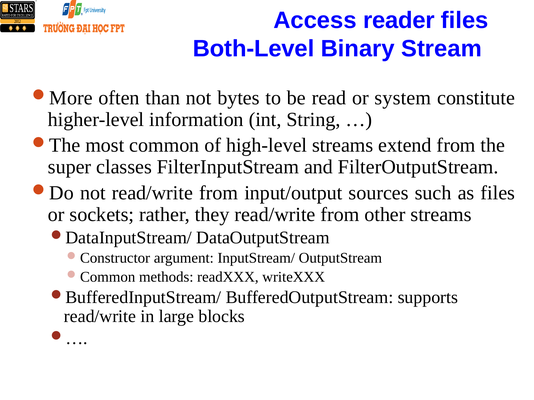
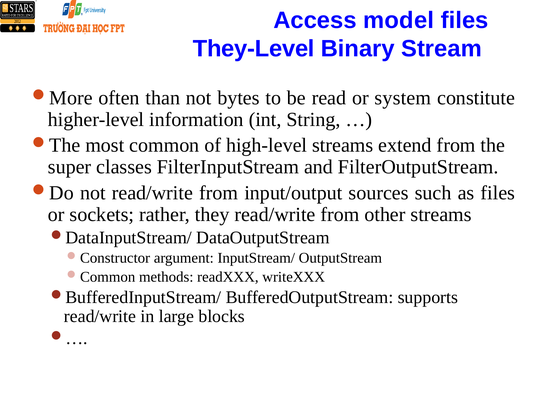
reader: reader -> model
Both-Level: Both-Level -> They-Level
